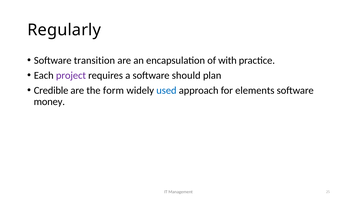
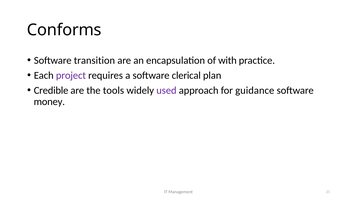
Regularly: Regularly -> Conforms
should: should -> clerical
form: form -> tools
used colour: blue -> purple
elements: elements -> guidance
